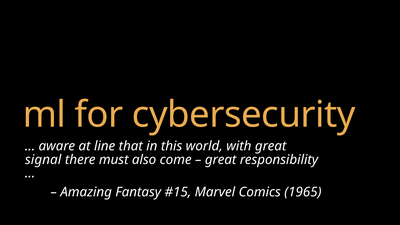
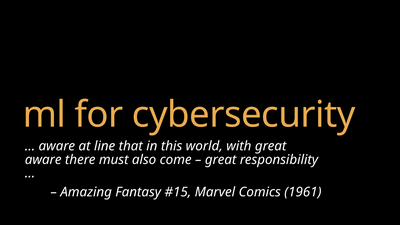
signal at (43, 160): signal -> aware
1965: 1965 -> 1961
